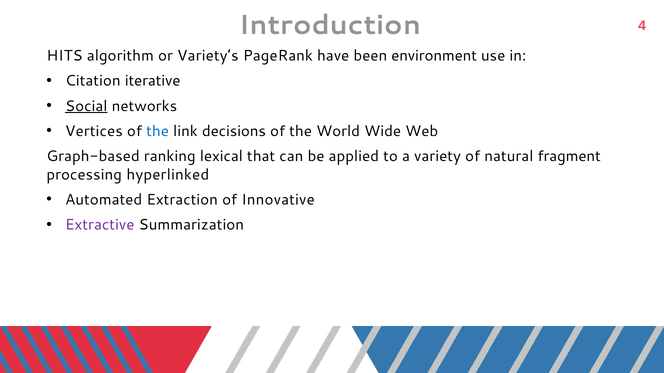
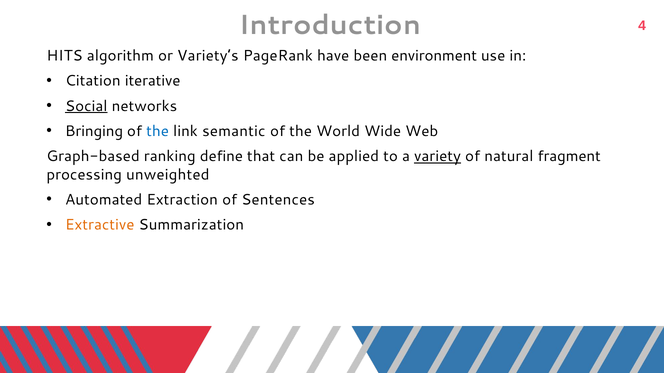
Vertices: Vertices -> Bringing
decisions: decisions -> semantic
lexical: lexical -> define
variety underline: none -> present
hyperlinked: hyperlinked -> unweighted
Innovative: Innovative -> Sentences
Extractive colour: purple -> orange
